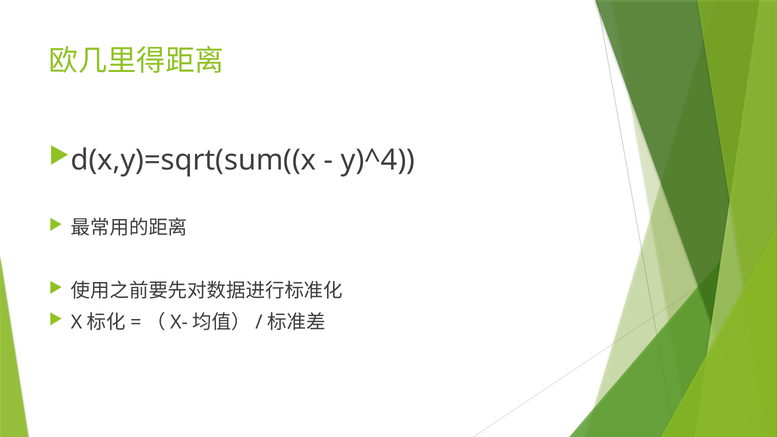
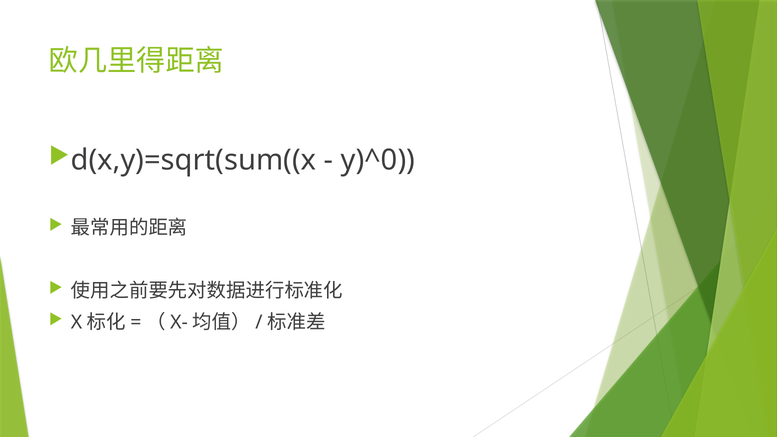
y)^4: y)^4 -> y)^0
